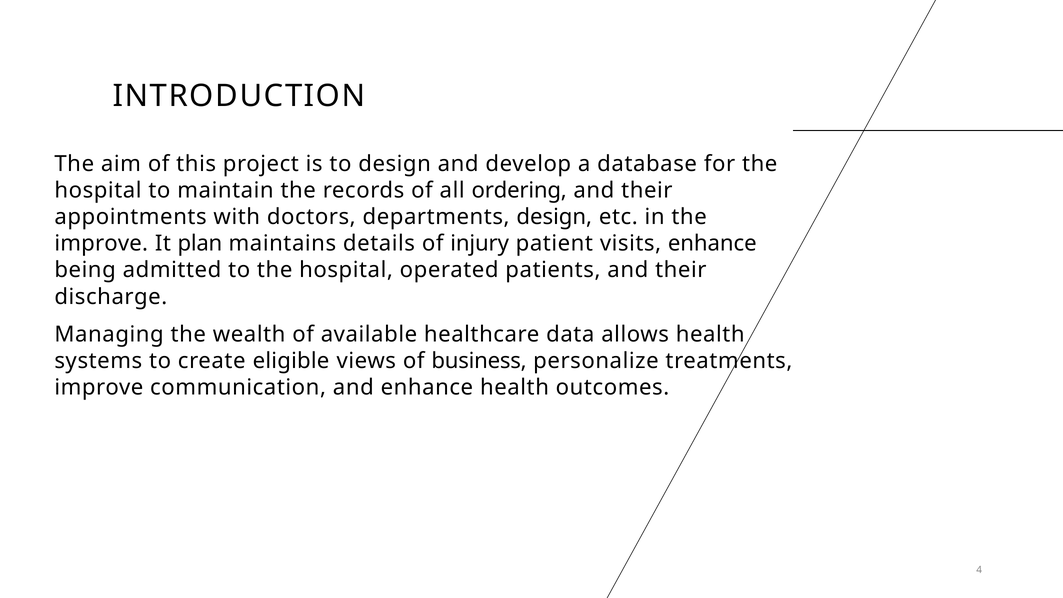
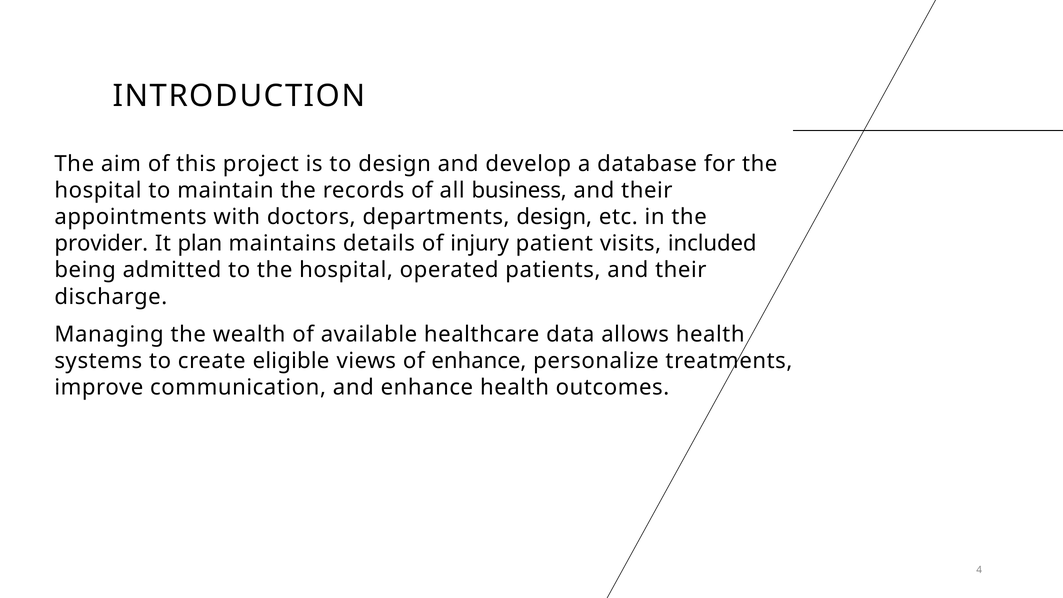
ordering: ordering -> business
improve at (101, 244): improve -> provider
visits enhance: enhance -> included
of business: business -> enhance
